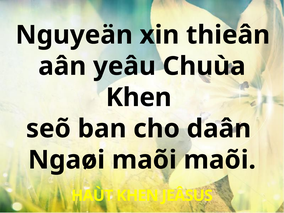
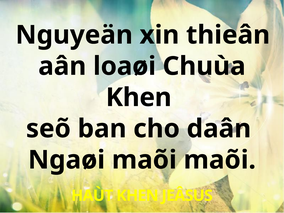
yeâu: yeâu -> loaøi
